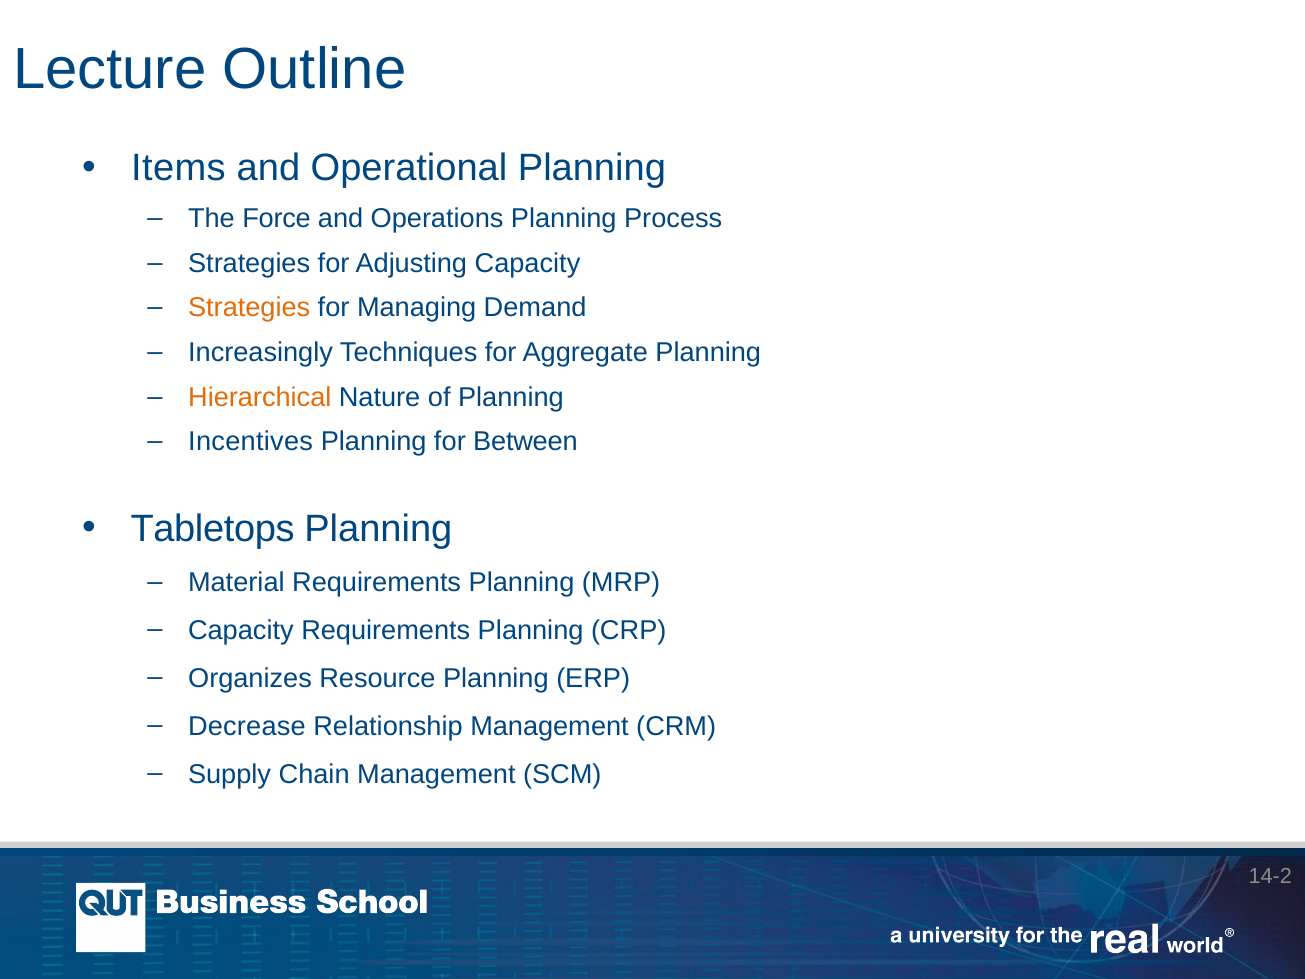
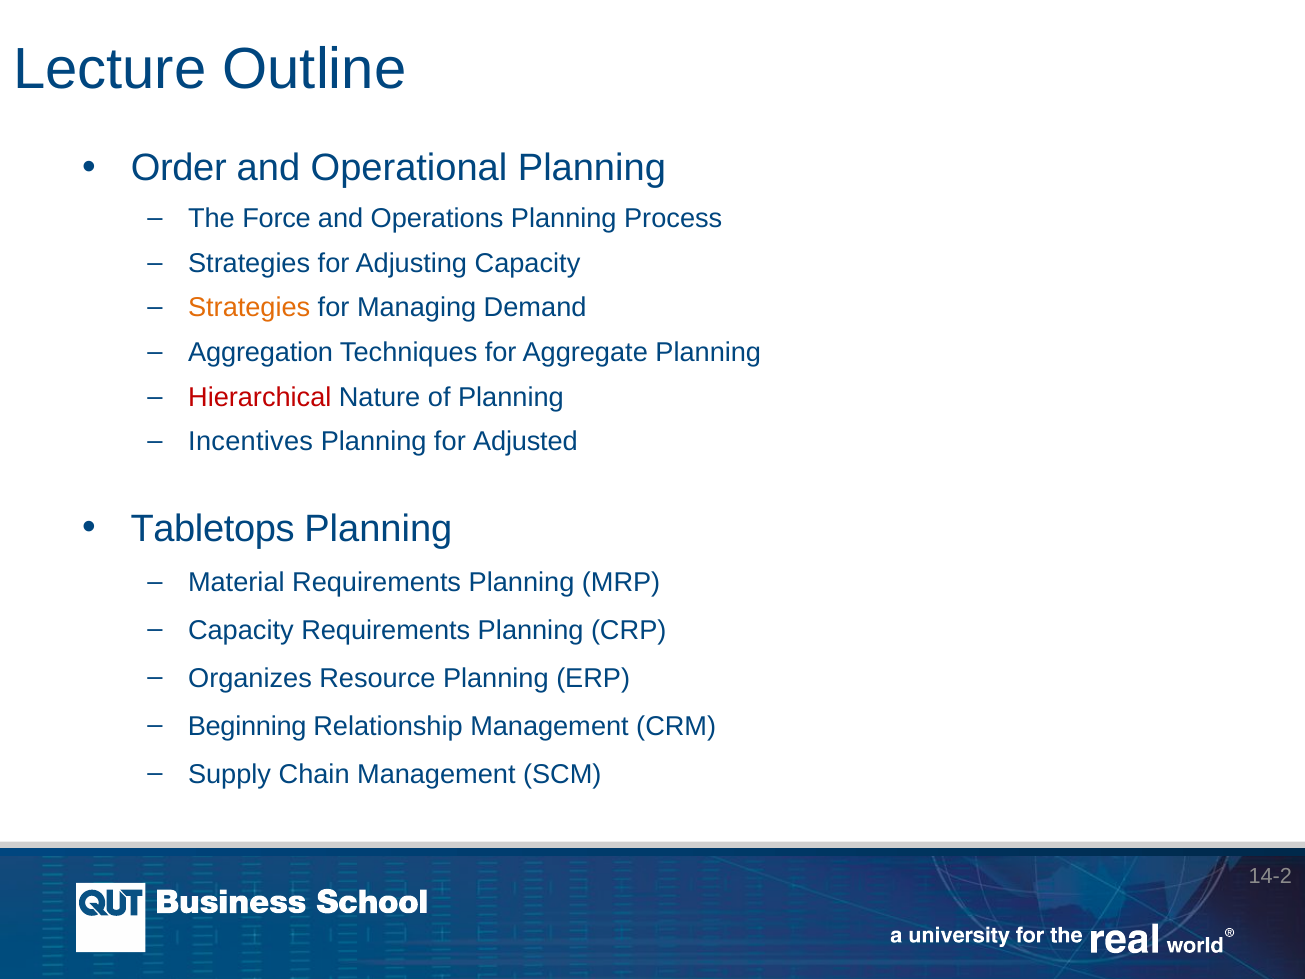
Items: Items -> Order
Increasingly: Increasingly -> Aggregation
Hierarchical colour: orange -> red
Between: Between -> Adjusted
Decrease: Decrease -> Beginning
